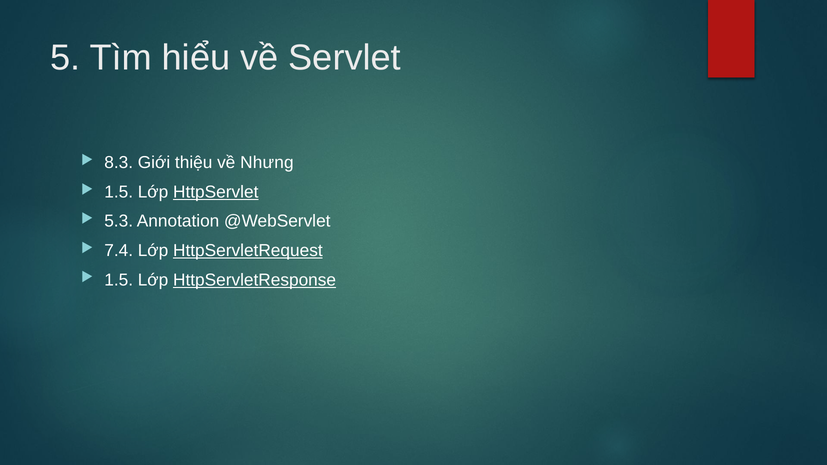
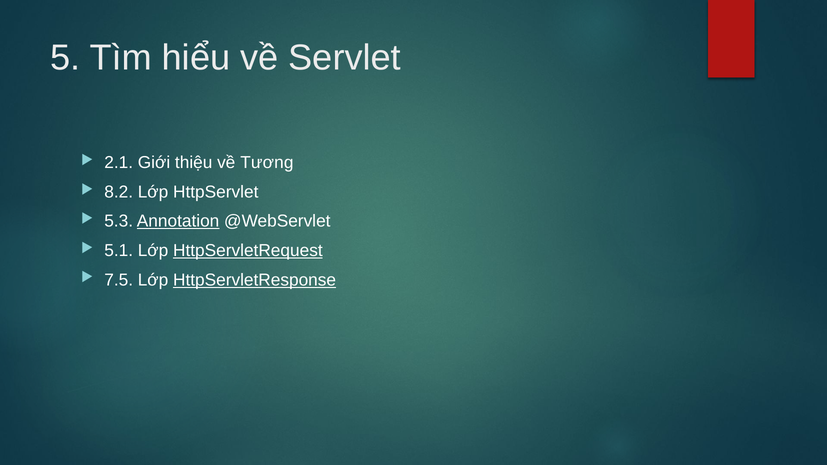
8.3: 8.3 -> 2.1
Nhưng: Nhưng -> Tương
1.5 at (119, 192): 1.5 -> 8.2
HttpServlet underline: present -> none
Annotation underline: none -> present
7.4: 7.4 -> 5.1
1.5 at (119, 280): 1.5 -> 7.5
